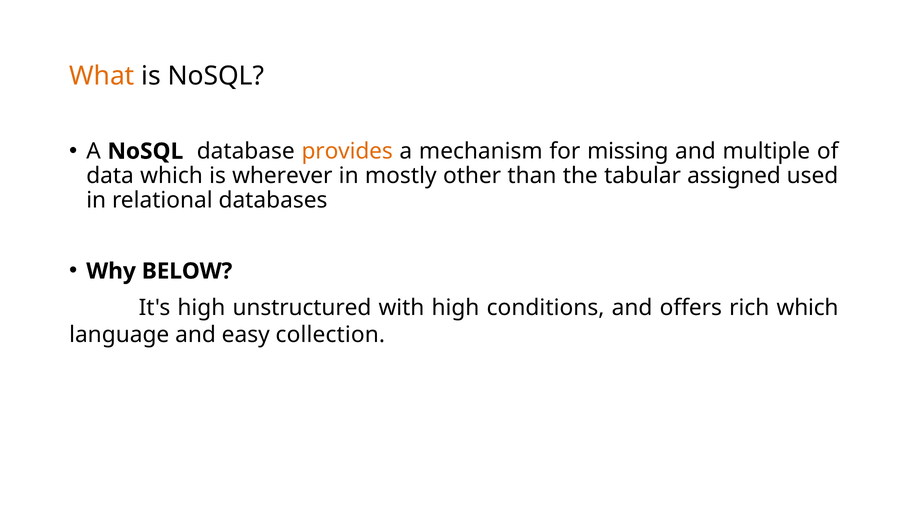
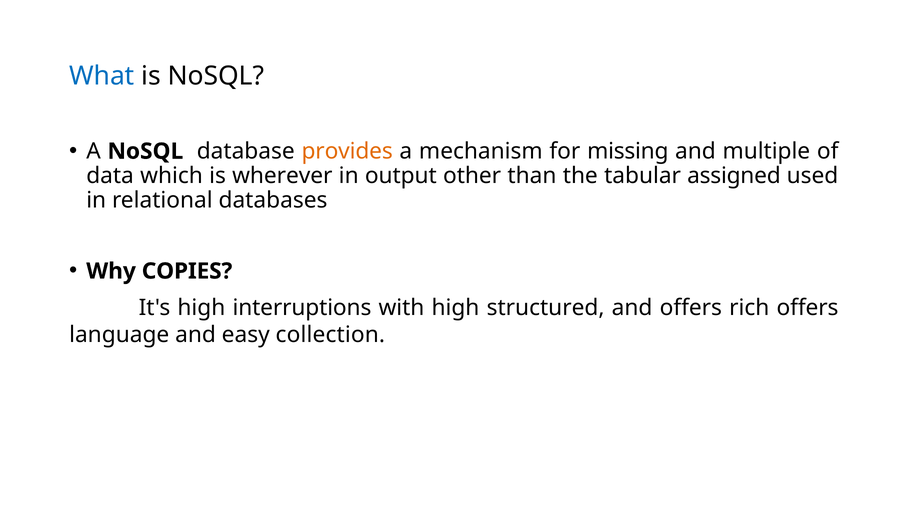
What colour: orange -> blue
mostly: mostly -> output
BELOW: BELOW -> COPIES
unstructured: unstructured -> interruptions
conditions: conditions -> structured
rich which: which -> offers
